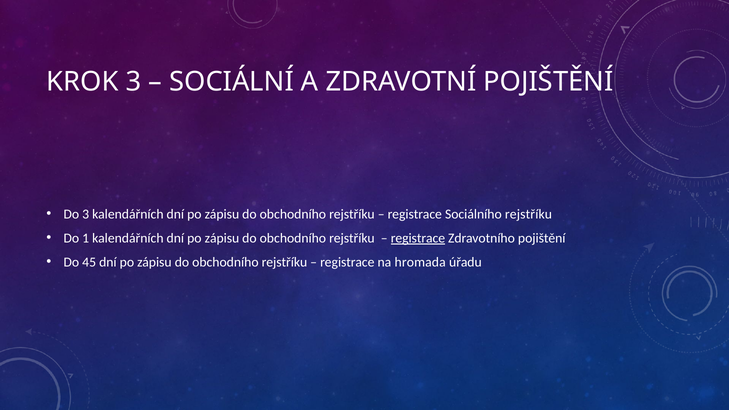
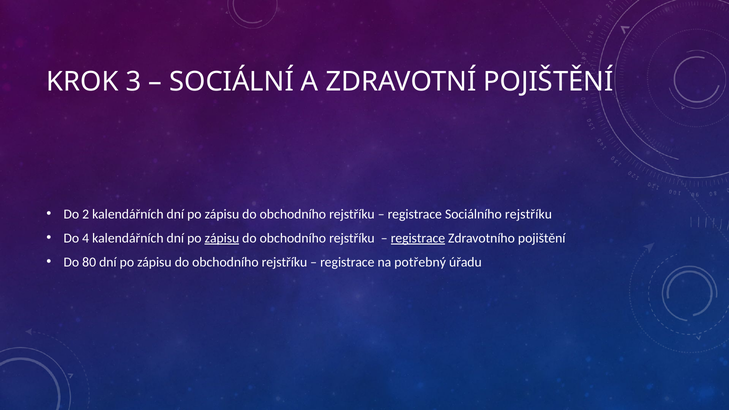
Do 3: 3 -> 2
1: 1 -> 4
zápisu at (222, 238) underline: none -> present
45: 45 -> 80
hromada: hromada -> potřebný
